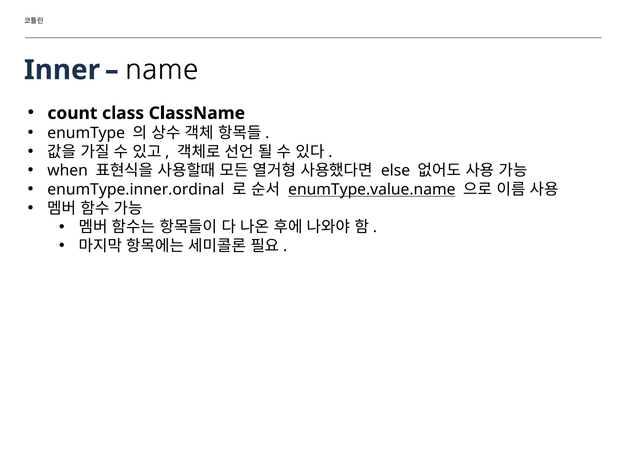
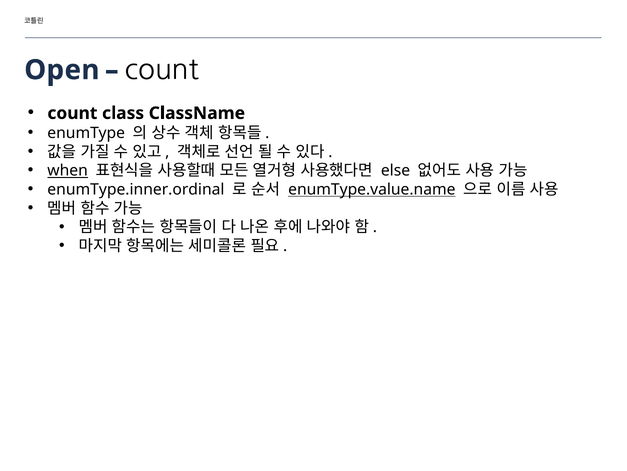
Inner: Inner -> Open
name at (162, 70): name -> count
when underline: none -> present
